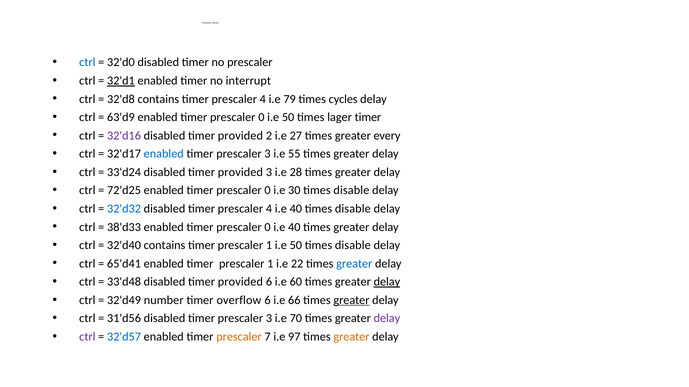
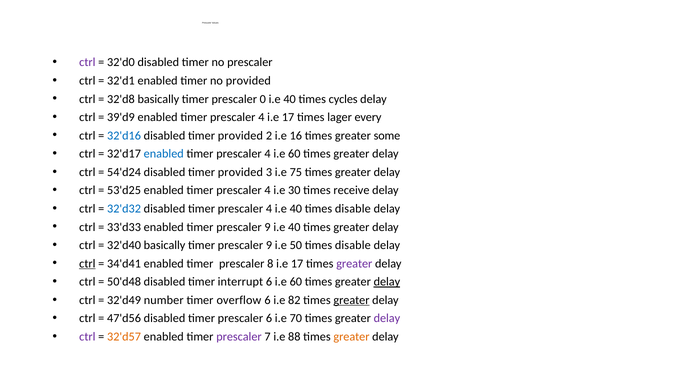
ctrl at (87, 63) colour: blue -> purple
32'd1 underline: present -> none
no interrupt: interrupt -> provided
32'd8 contains: contains -> basically
4 at (263, 99): 4 -> 0
79 at (290, 99): 79 -> 40
63'd9: 63'd9 -> 39'd9
0 at (261, 117): 0 -> 4
50 at (288, 117): 50 -> 17
lager timer: timer -> every
32'd16 colour: purple -> blue
27: 27 -> 16
every: every -> some
3 at (268, 154): 3 -> 4
55 at (294, 154): 55 -> 60
33'd24: 33'd24 -> 54'd24
28: 28 -> 75
72'd25: 72'd25 -> 53'd25
0 at (268, 191): 0 -> 4
30 times disable: disable -> receive
38'd33: 38'd33 -> 33'd33
0 at (268, 227): 0 -> 9
32'd40 contains: contains -> basically
1 at (269, 246): 1 -> 9
ctrl at (87, 264) underline: none -> present
65'd41: 65'd41 -> 34'd41
enabled timer prescaler 1: 1 -> 8
22 at (297, 264): 22 -> 17
greater at (354, 264) colour: blue -> purple
33'd48: 33'd48 -> 50'd48
provided at (240, 282): provided -> interrupt
66: 66 -> 82
31'd56: 31'd56 -> 47'd56
disabled timer prescaler 3: 3 -> 6
32'd57 colour: blue -> orange
prescaler at (239, 337) colour: orange -> purple
97: 97 -> 88
